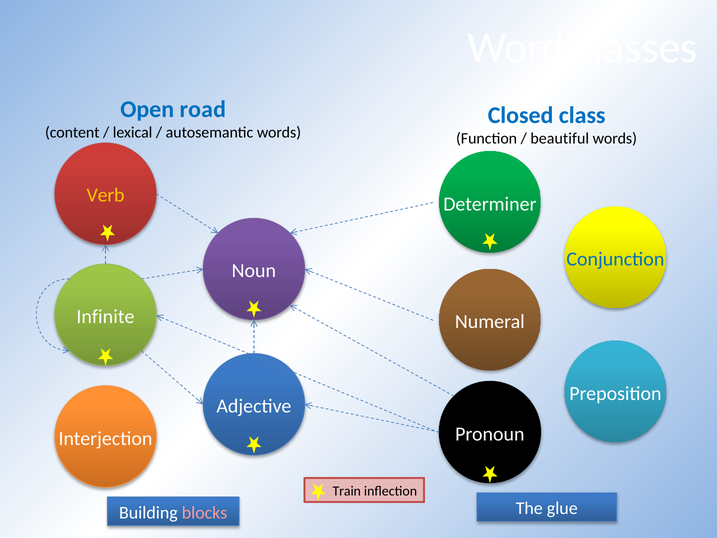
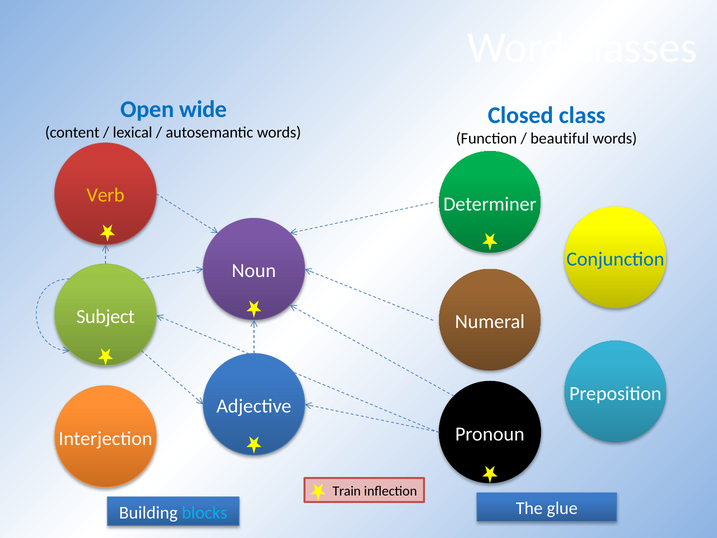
road: road -> wide
Infinite: Infinite -> Subject
blocks colour: pink -> light blue
